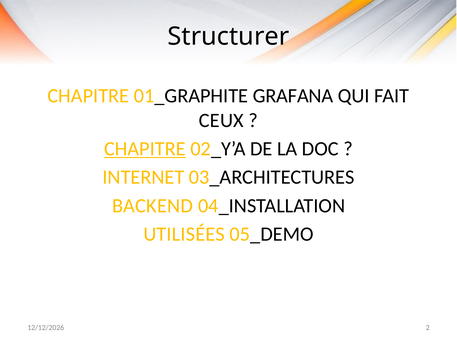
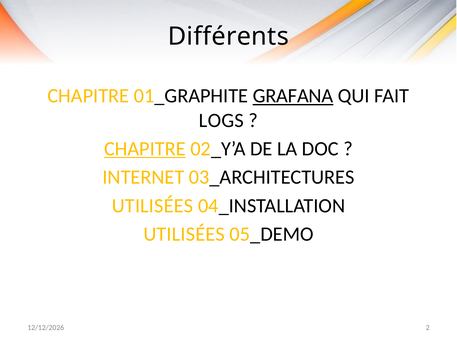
Structurer: Structurer -> Différents
GRAFANA underline: none -> present
CEUX: CEUX -> LOGS
BACKEND at (152, 206): BACKEND -> UTILISÉES
